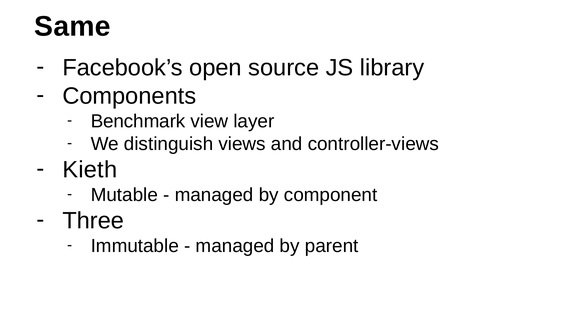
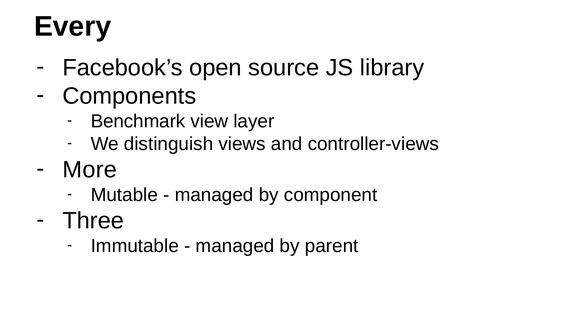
Same: Same -> Every
Kieth: Kieth -> More
